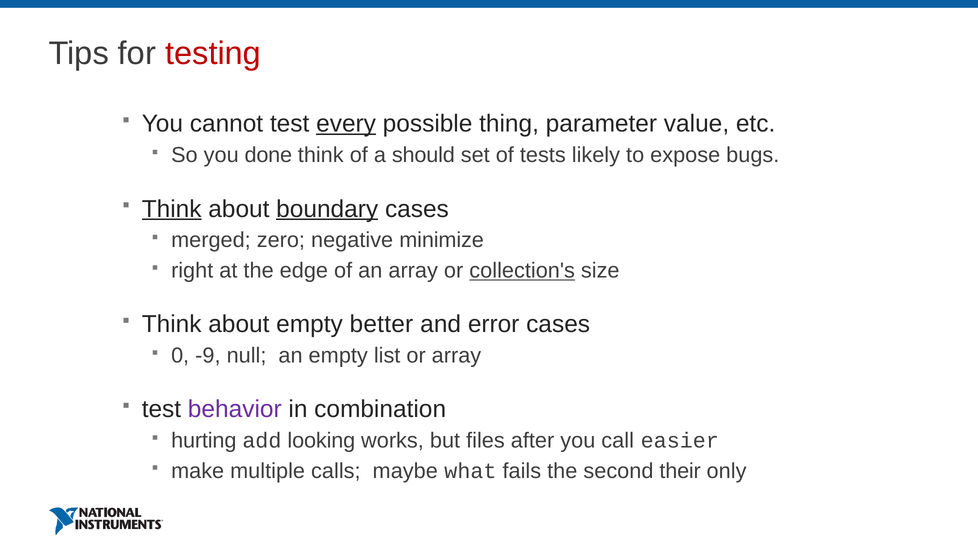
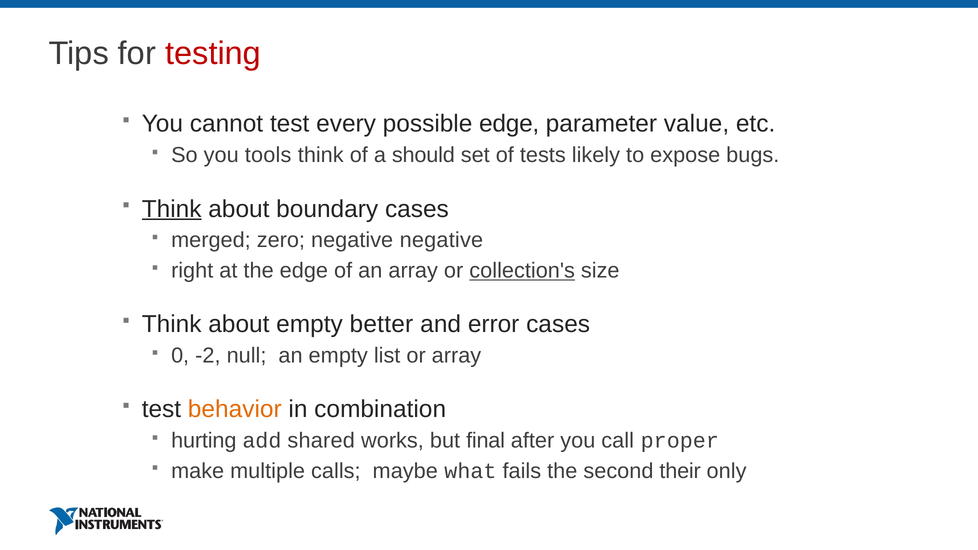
every underline: present -> none
possible thing: thing -> edge
done: done -> tools
boundary underline: present -> none
negative minimize: minimize -> negative
-9: -9 -> -2
behavior colour: purple -> orange
looking: looking -> shared
files: files -> final
easier: easier -> proper
